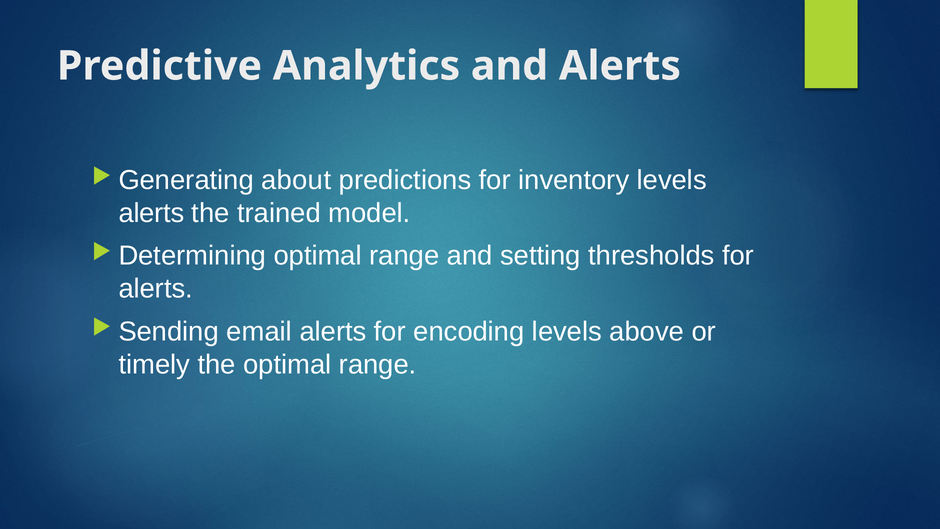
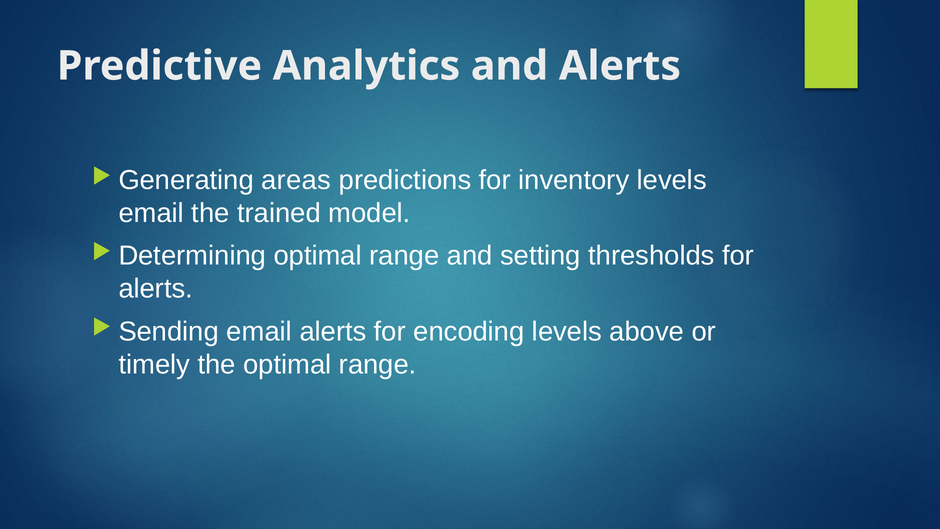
about: about -> areas
alerts at (151, 213): alerts -> email
